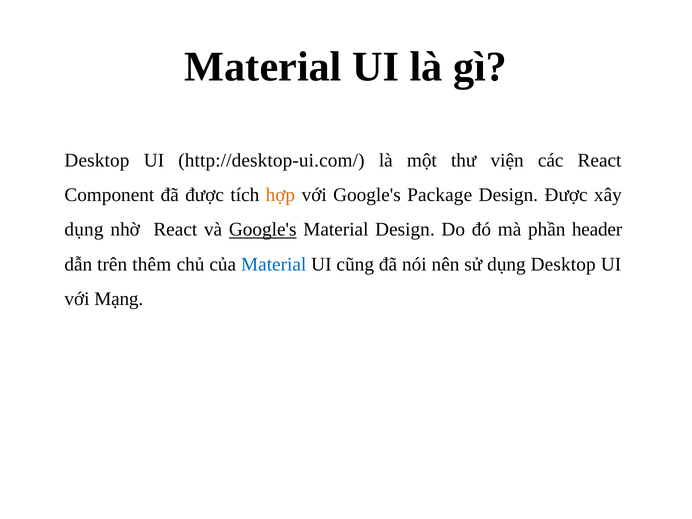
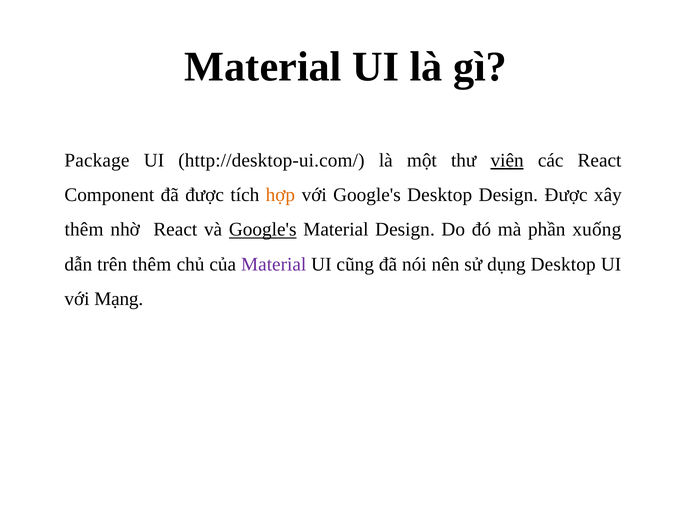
Desktop at (97, 160): Desktop -> Package
viện underline: none -> present
Google's Package: Package -> Desktop
dụng at (84, 230): dụng -> thêm
header: header -> xuống
Material at (274, 264) colour: blue -> purple
